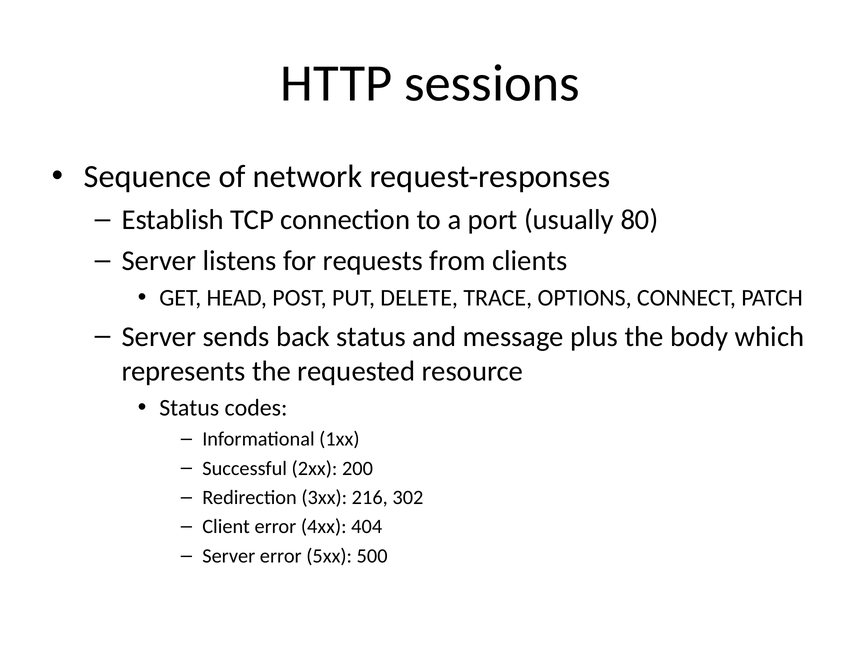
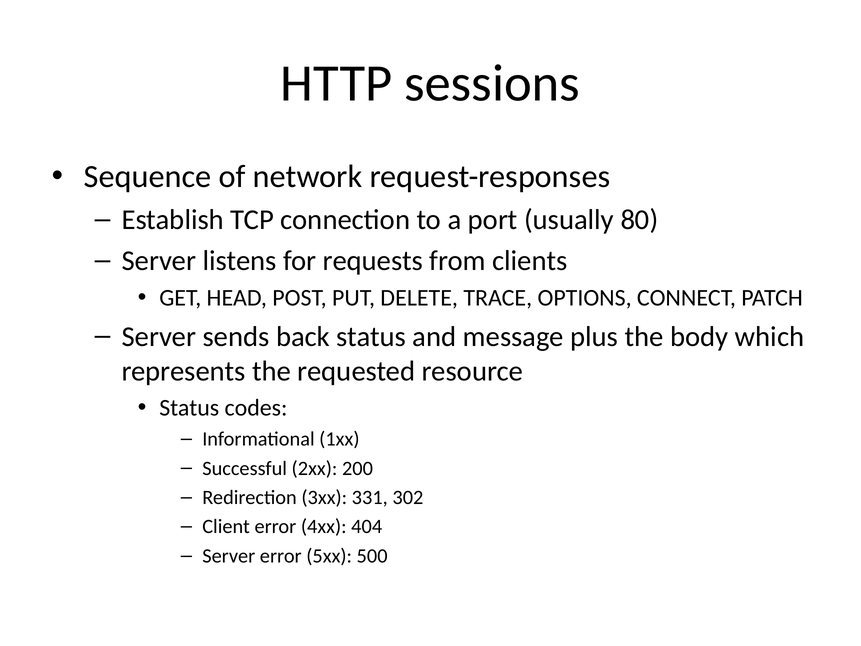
216: 216 -> 331
